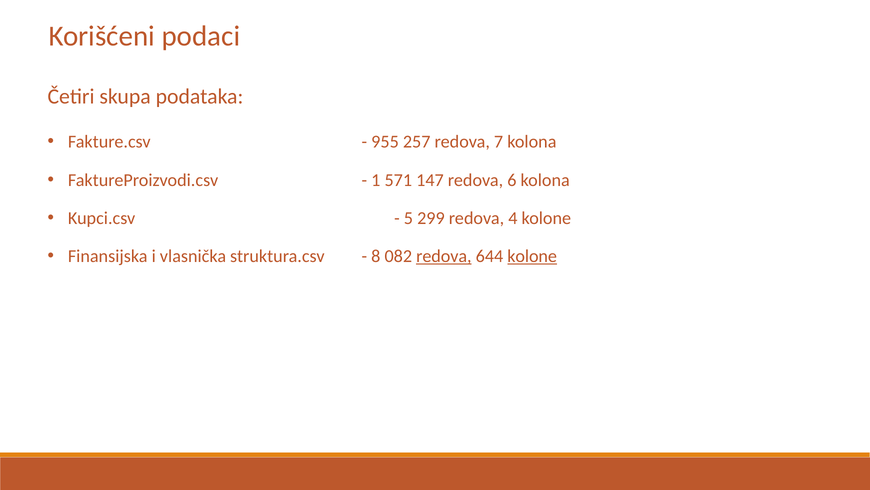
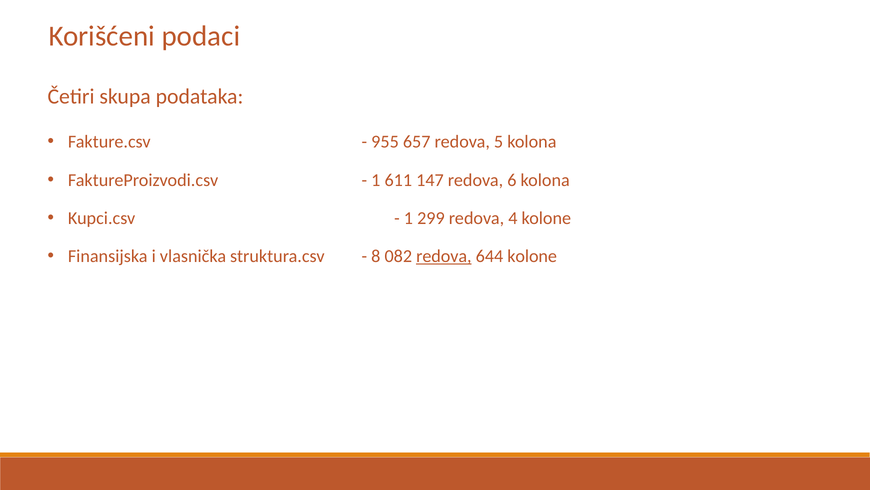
257: 257 -> 657
7: 7 -> 5
571: 571 -> 611
5 at (408, 218): 5 -> 1
kolone at (532, 256) underline: present -> none
